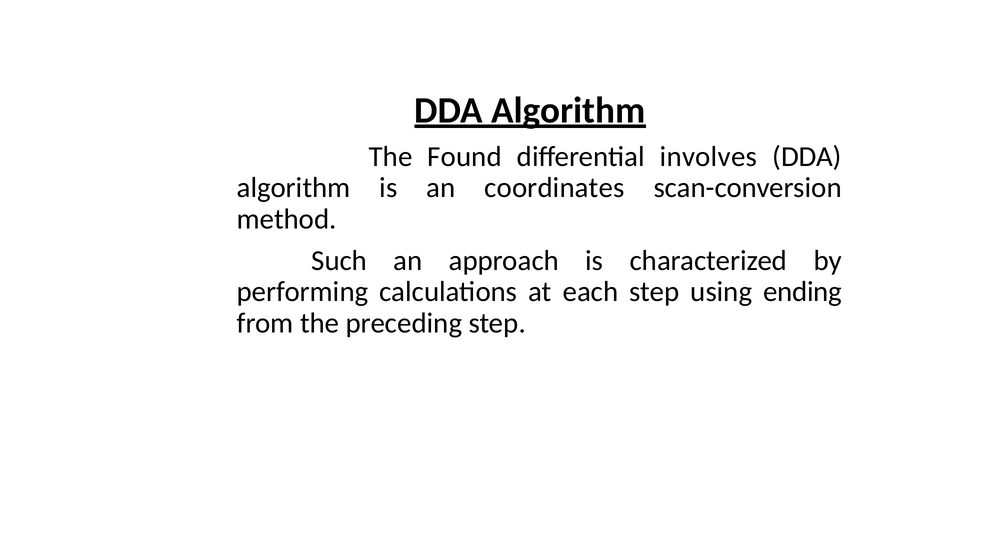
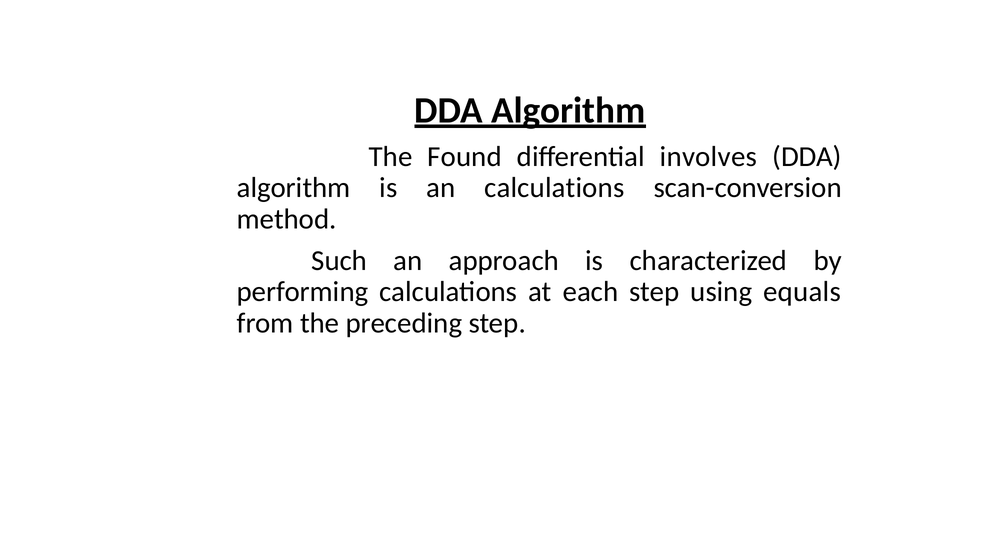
an coordinates: coordinates -> calculations
ending: ending -> equals
